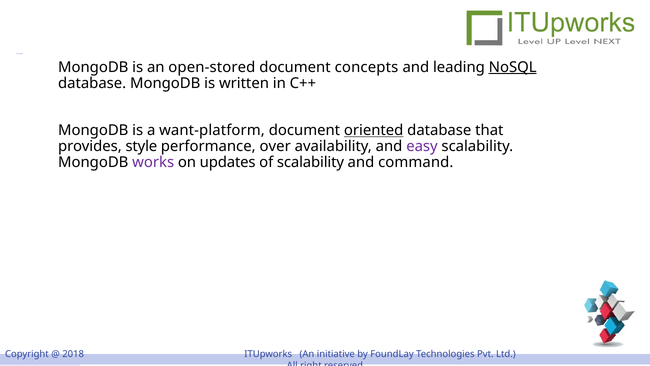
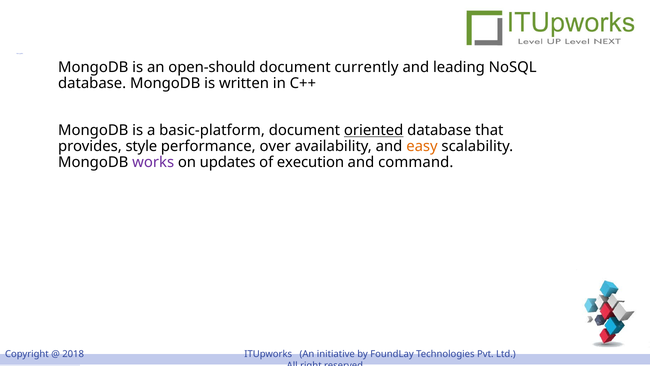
open-stored: open-stored -> open-should
concepts: concepts -> currently
NoSQL underline: present -> none
want-platform: want-platform -> basic-platform
easy colour: purple -> orange
of scalability: scalability -> execution
